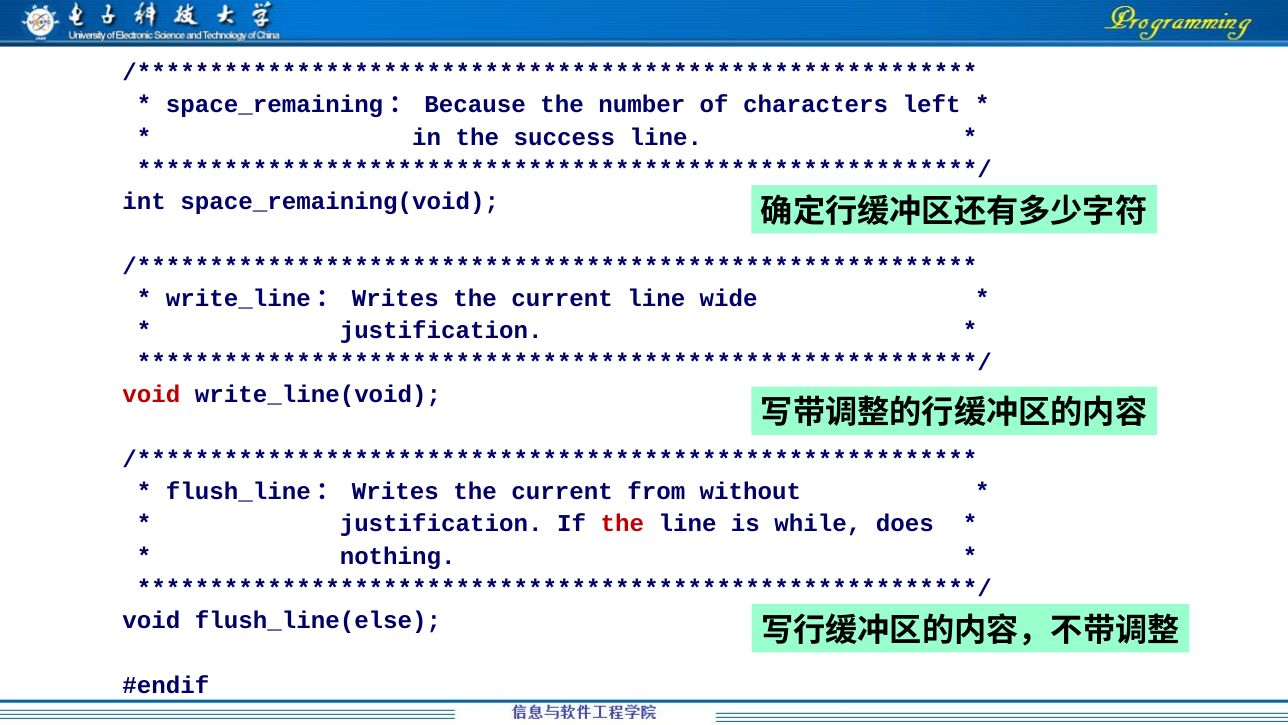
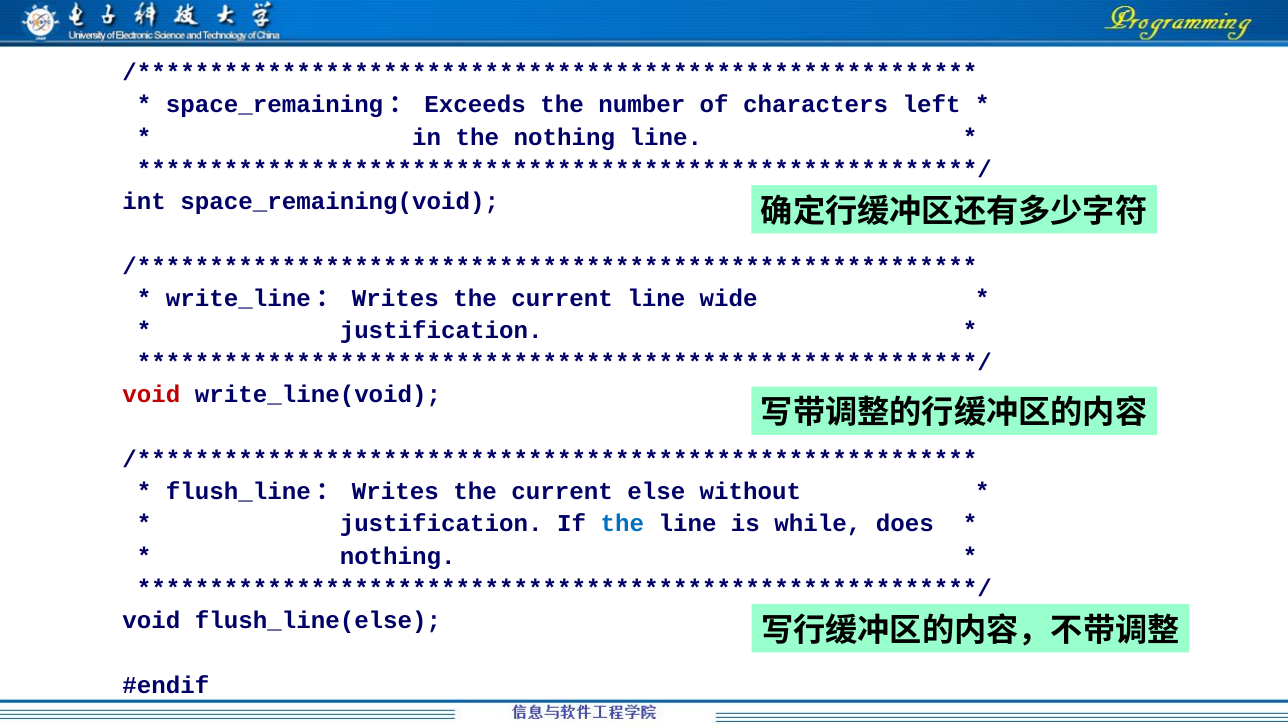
Because: Because -> Exceeds
the success: success -> nothing
from: from -> else
the at (622, 524) colour: red -> blue
